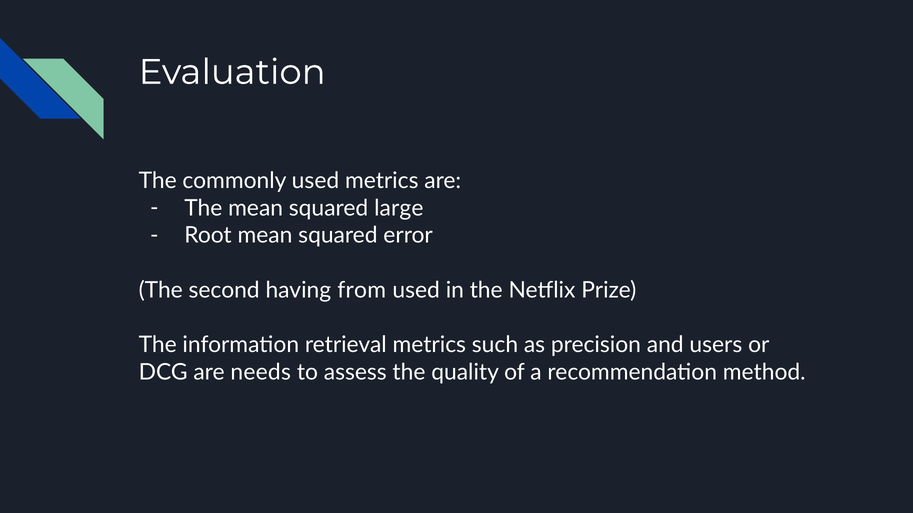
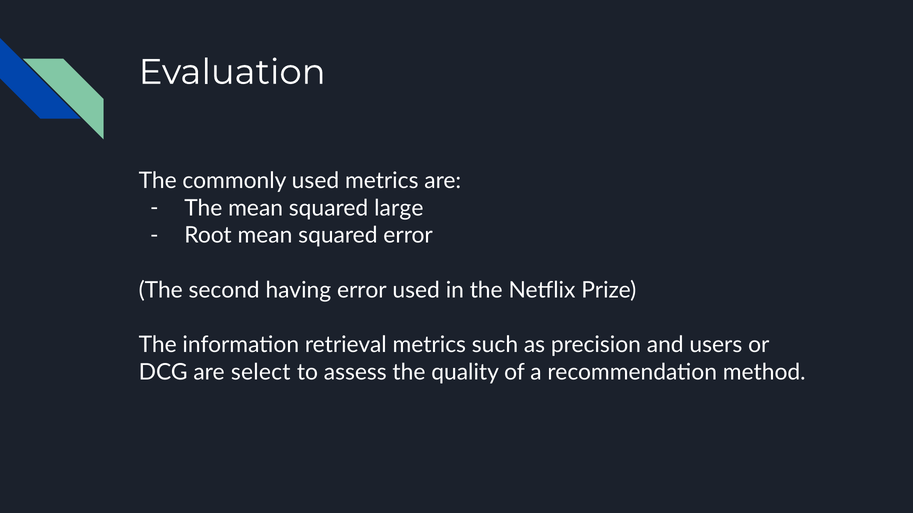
having from: from -> error
needs: needs -> select
